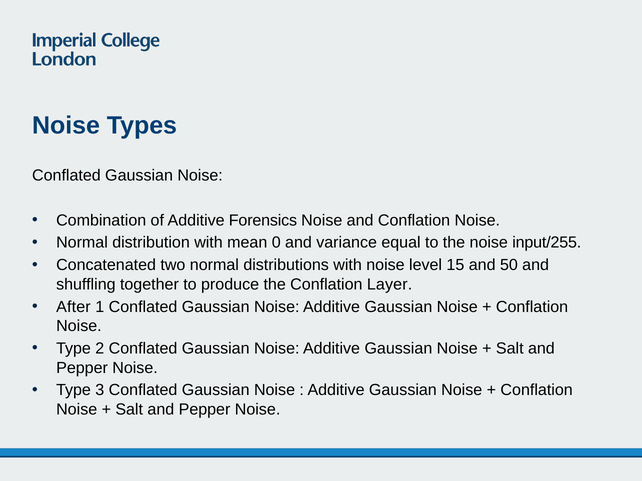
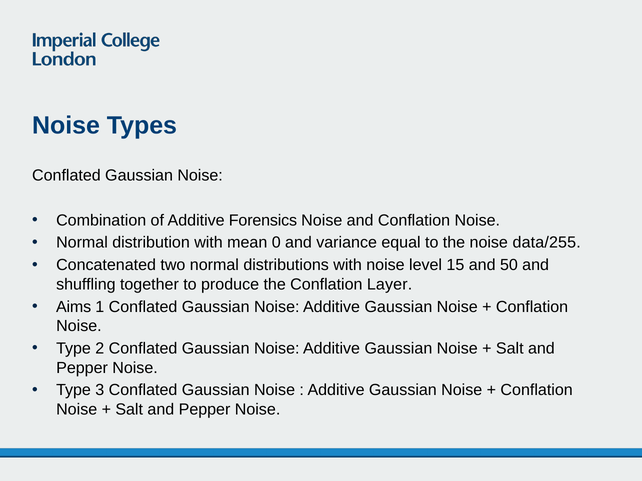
input/255: input/255 -> data/255
After: After -> Aims
